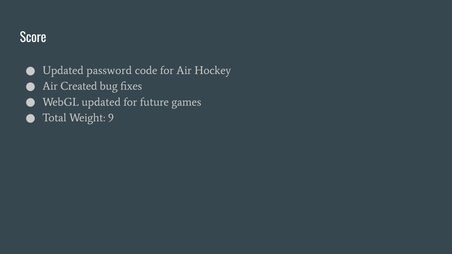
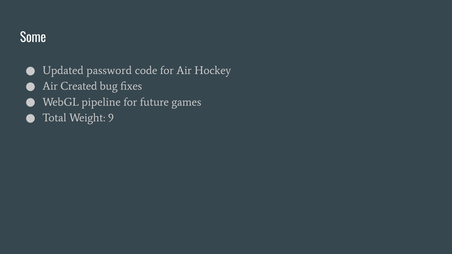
Score: Score -> Some
WebGL updated: updated -> pipeline
